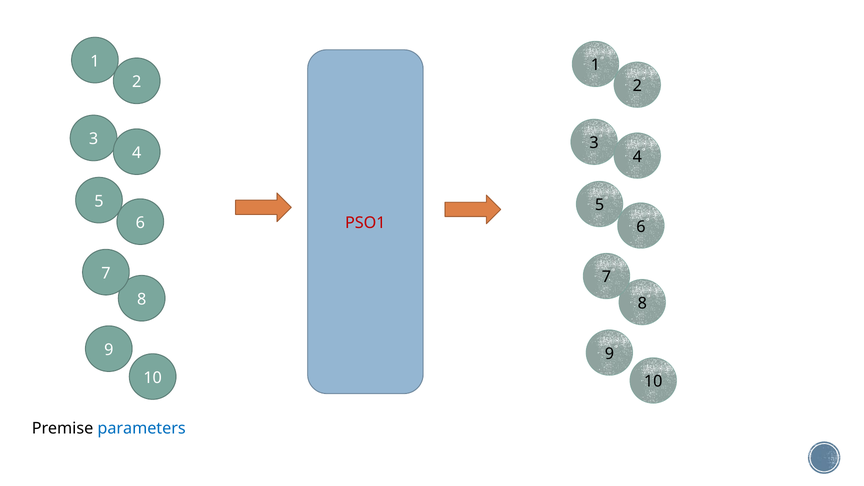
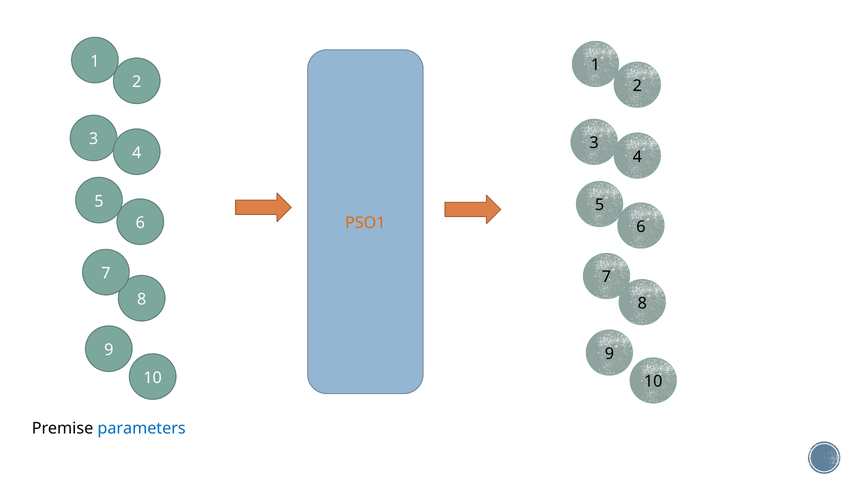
PSO1 colour: red -> orange
